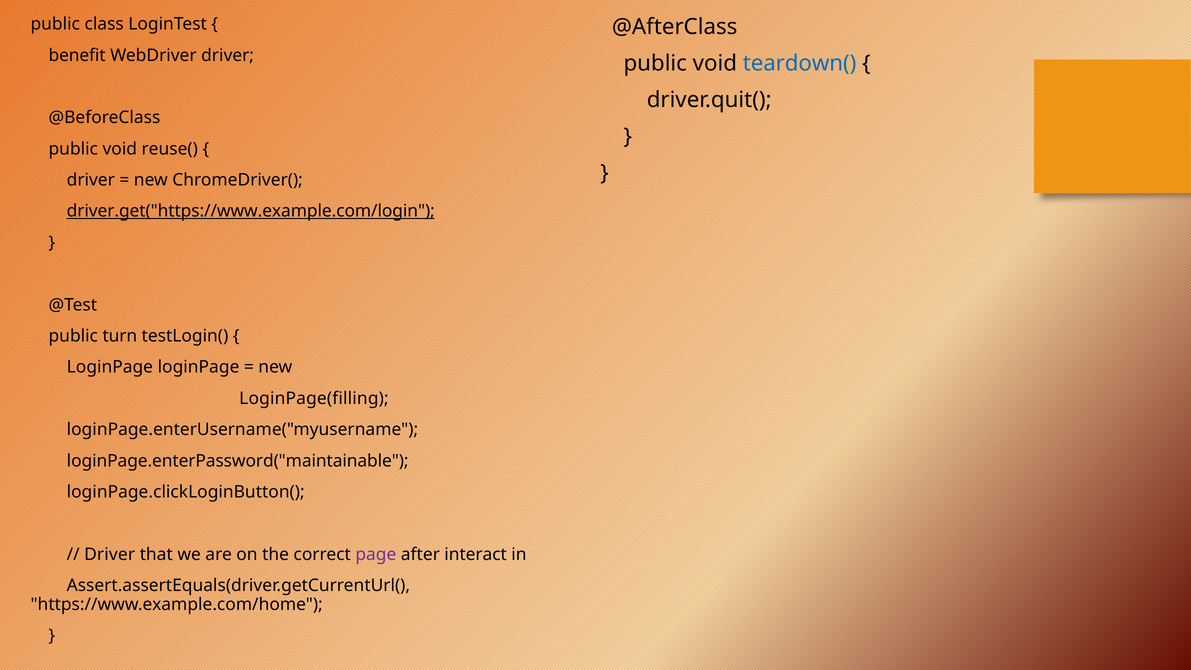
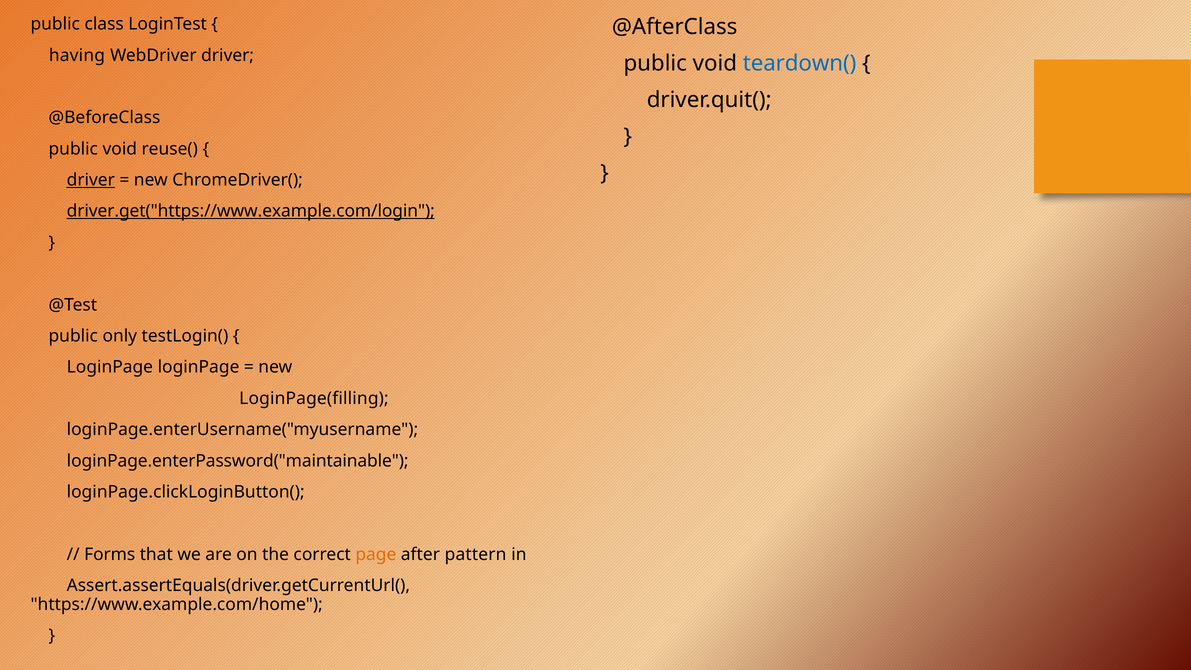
benefit: benefit -> having
driver at (91, 180) underline: none -> present
turn: turn -> only
Driver at (110, 554): Driver -> Forms
page colour: purple -> orange
interact: interact -> pattern
